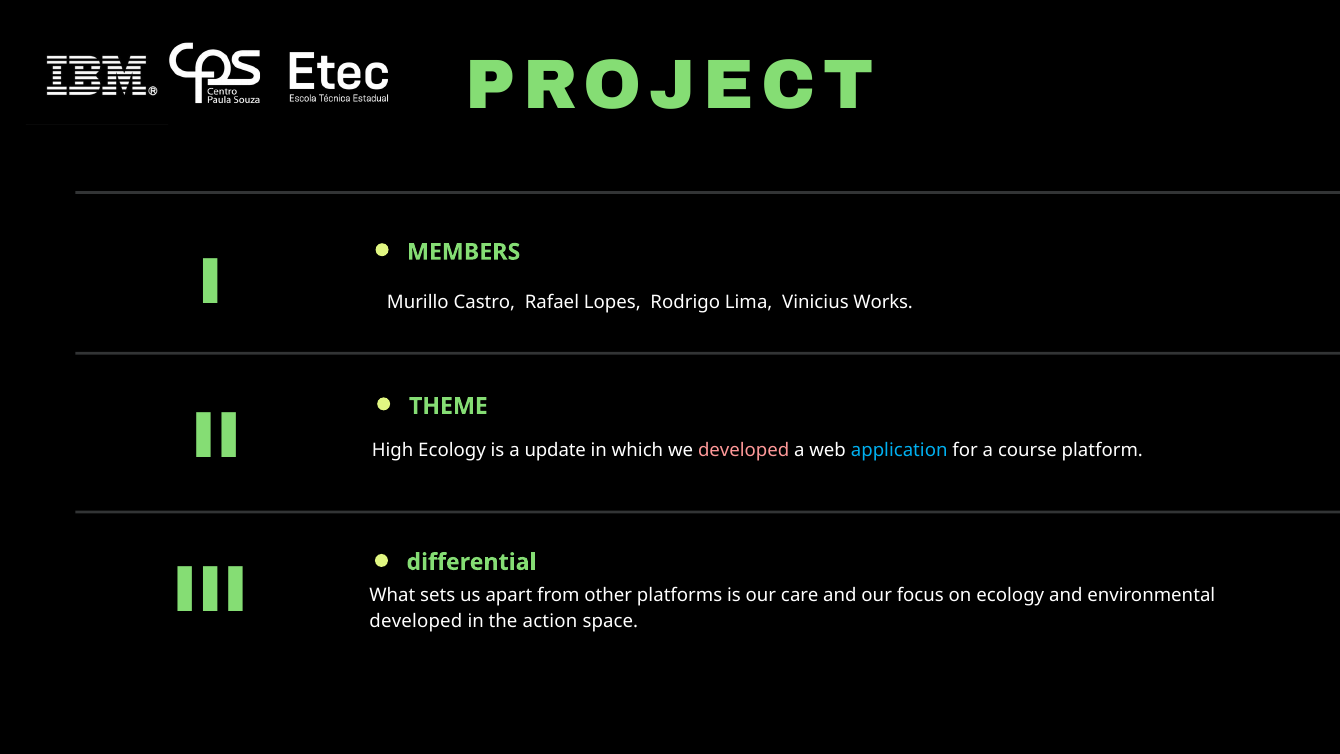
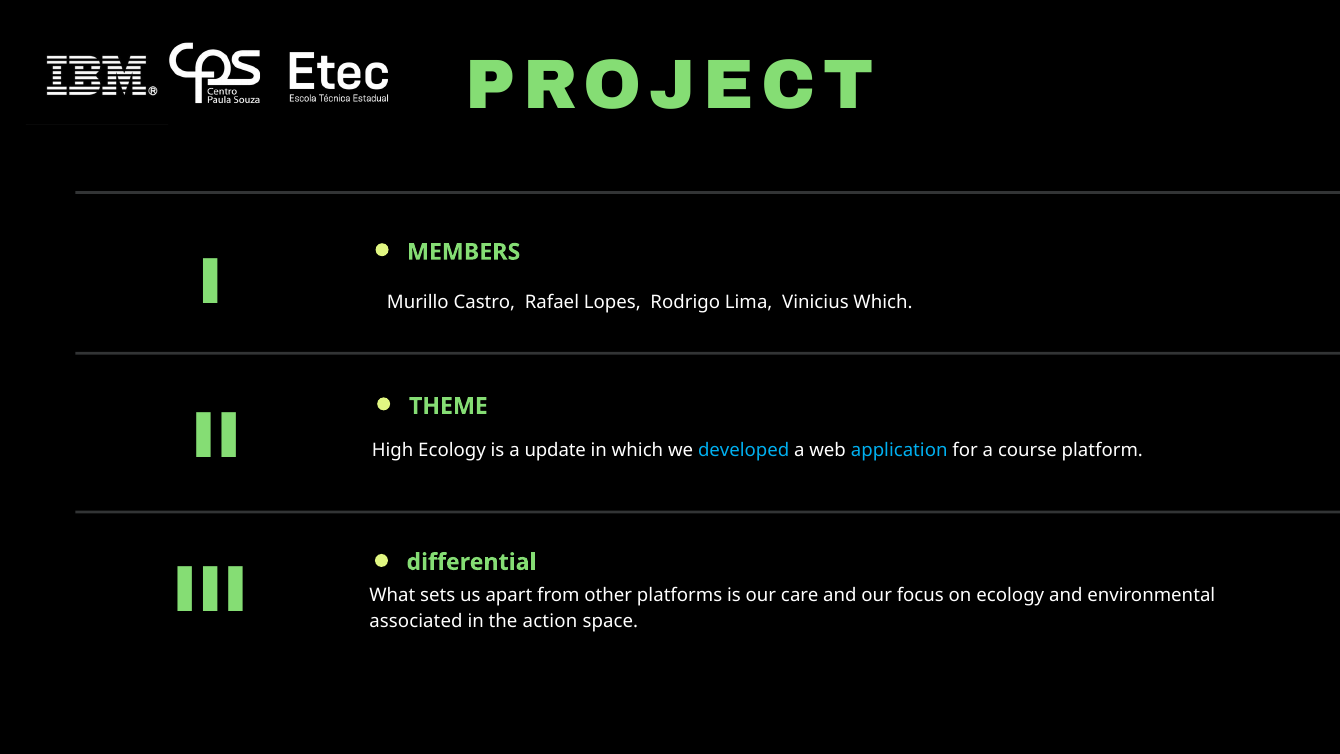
Vinicius Works: Works -> Which
developed at (744, 451) colour: pink -> light blue
developed at (416, 622): developed -> associated
